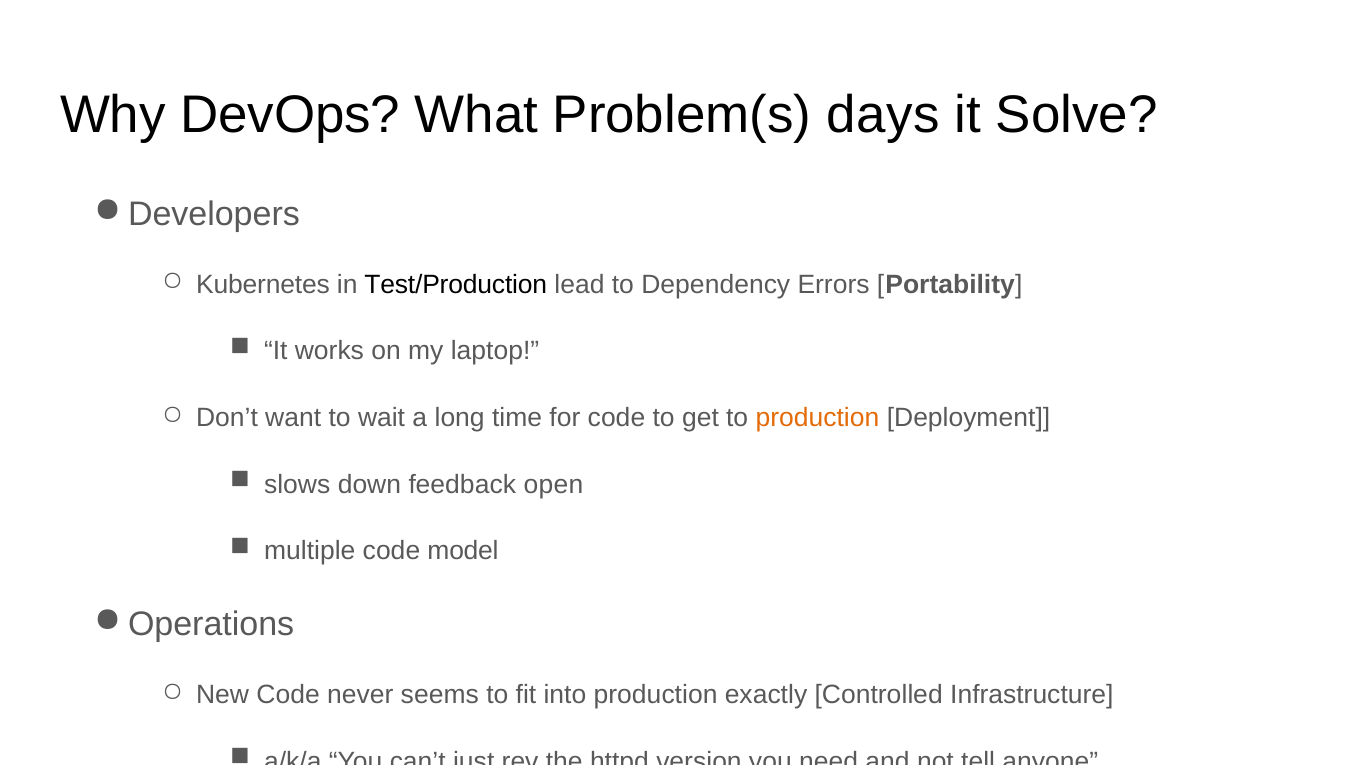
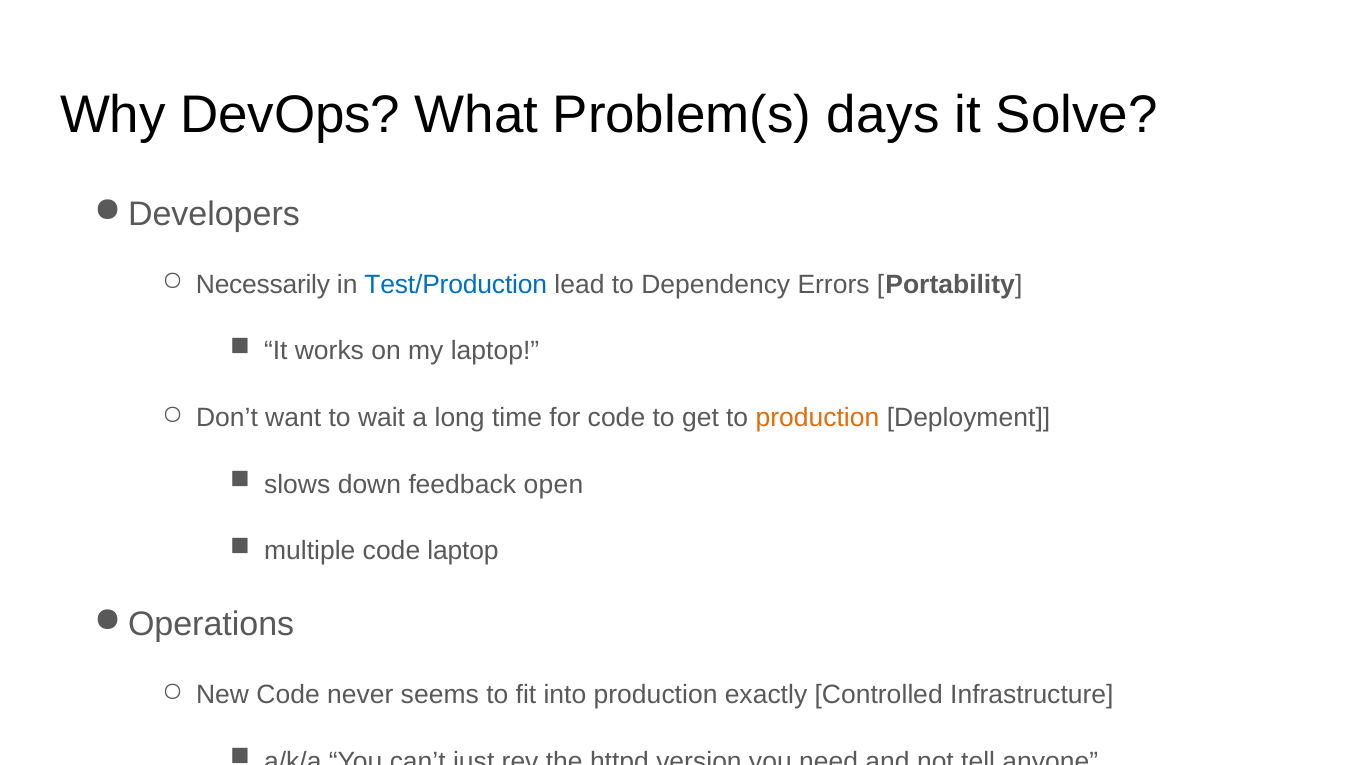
Kubernetes: Kubernetes -> Necessarily
Test/Production colour: black -> blue
code model: model -> laptop
